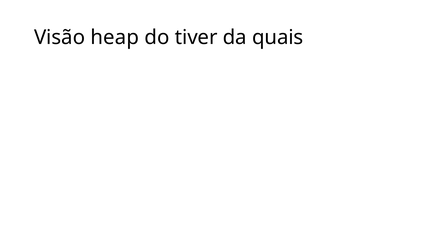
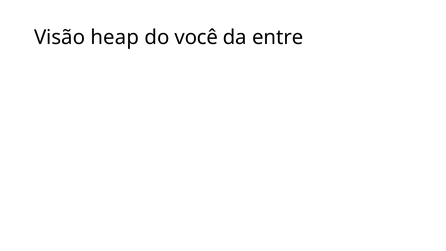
tiver: tiver -> você
quais: quais -> entre
